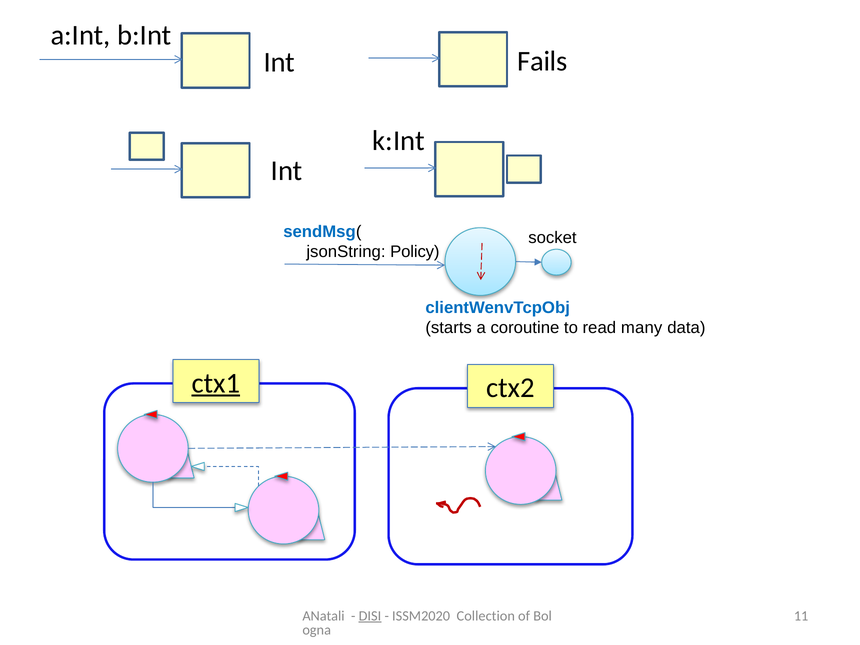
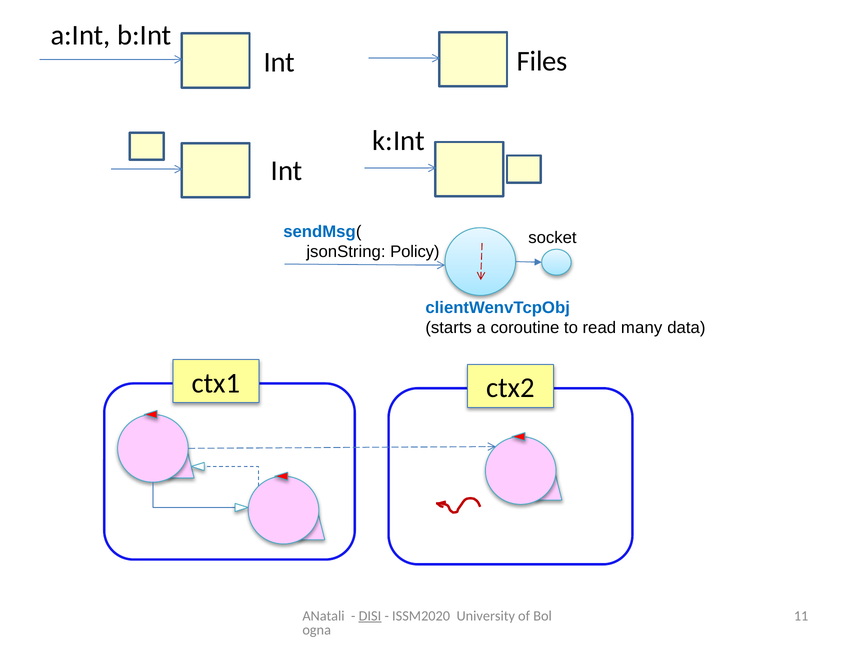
Fails: Fails -> Files
ctx1 underline: present -> none
Collection: Collection -> University
